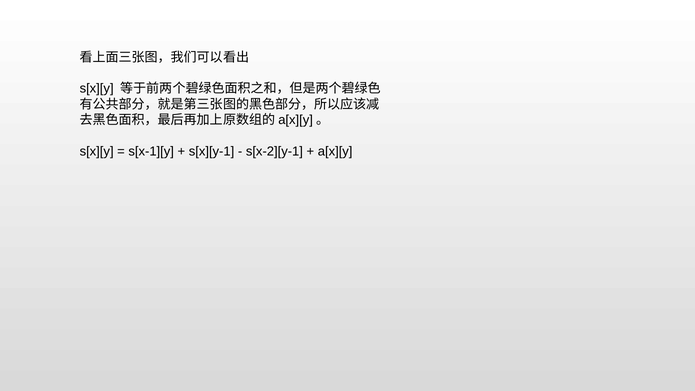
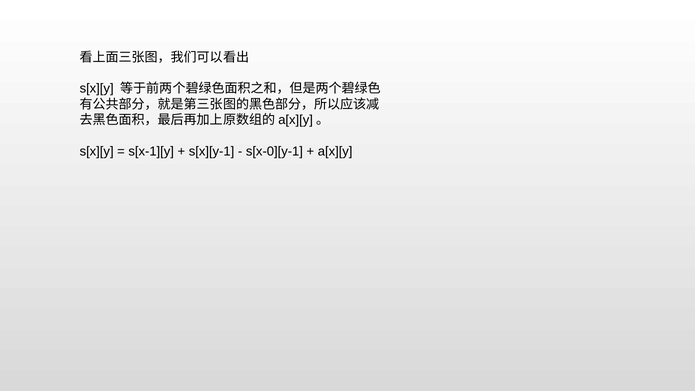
s[x-2][y-1: s[x-2][y-1 -> s[x-0][y-1
